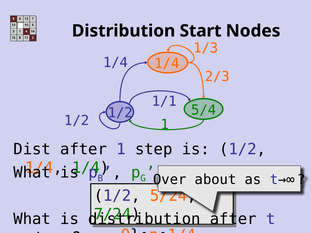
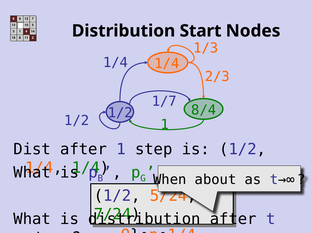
1/1: 1/1 -> 1/7
5/4: 5/4 -> 8/4
Over: Over -> When
